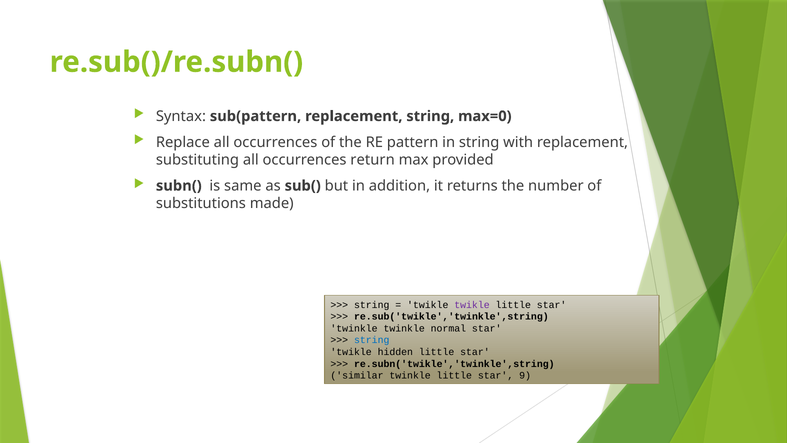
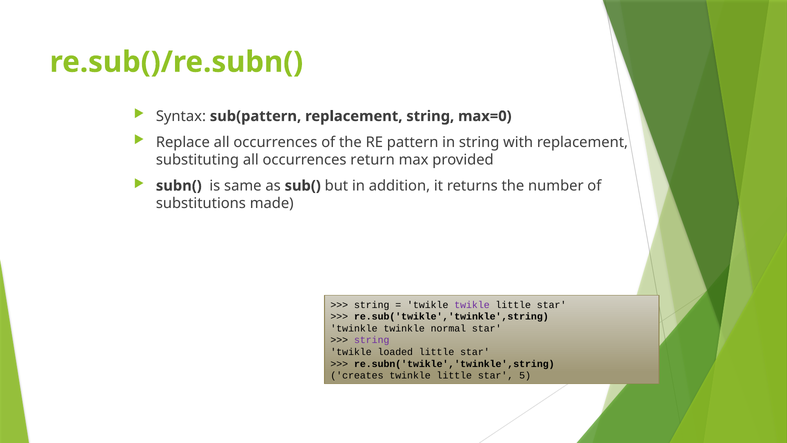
string at (372, 340) colour: blue -> purple
hidden: hidden -> loaded
similar: similar -> creates
9: 9 -> 5
